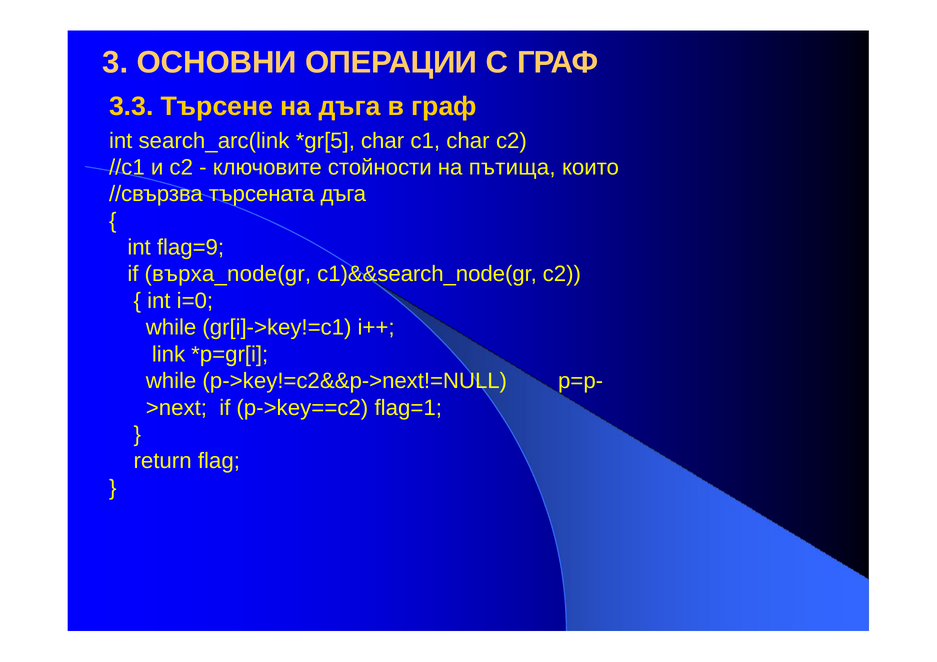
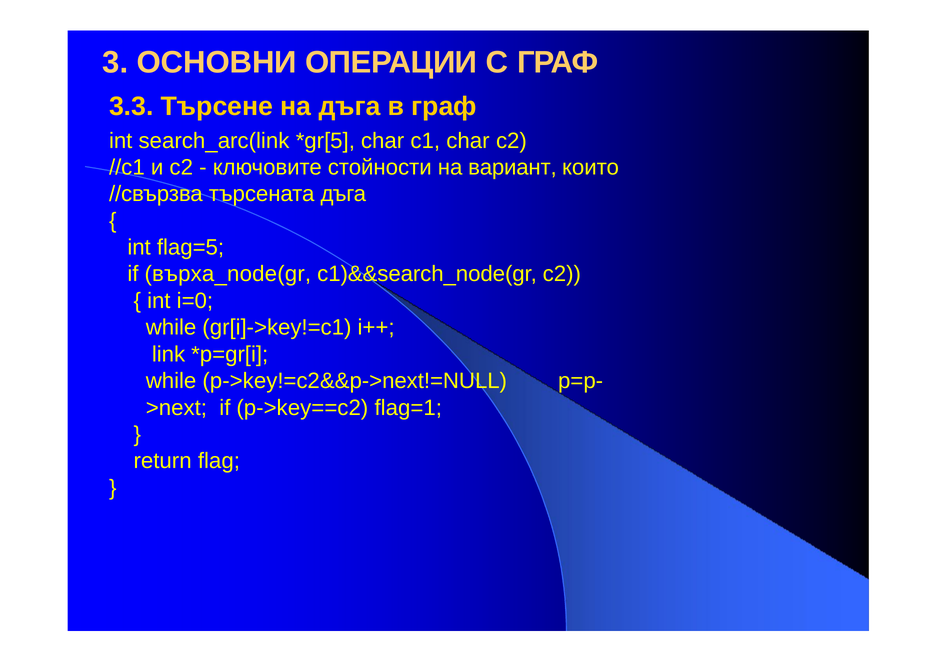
пътища: пътища -> вариант
flag=9: flag=9 -> flag=5
